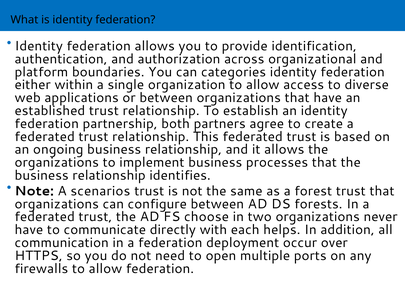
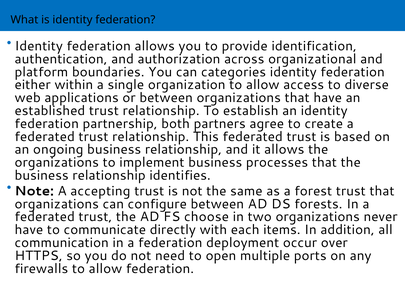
scenarios: scenarios -> accepting
helps: helps -> items
